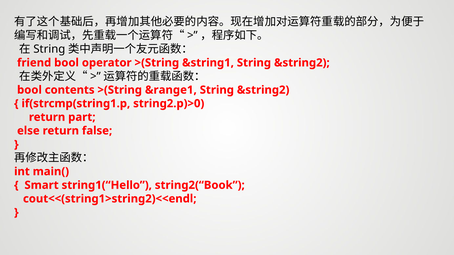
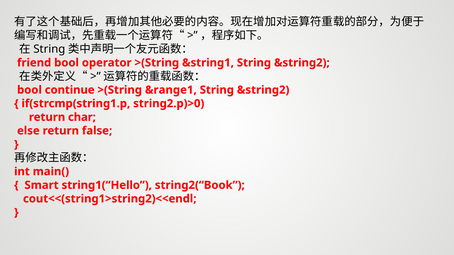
contents: contents -> continue
part: part -> char
